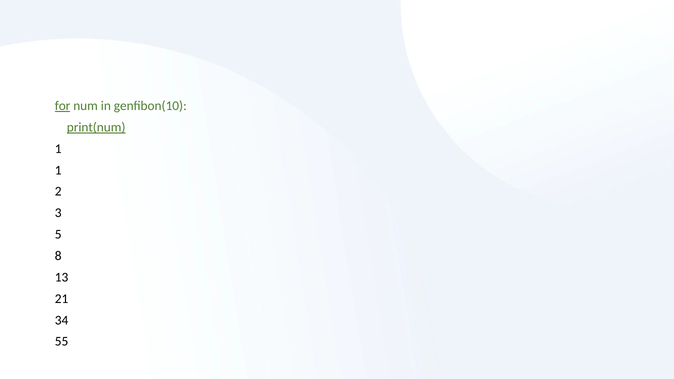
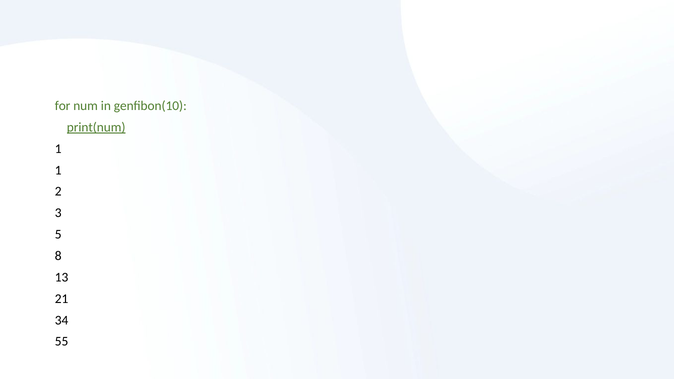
for underline: present -> none
